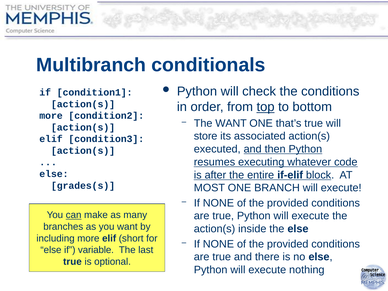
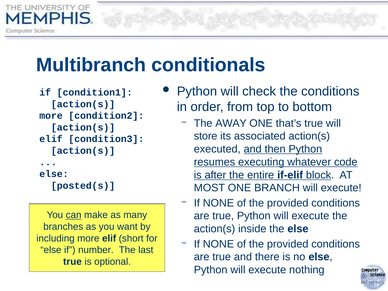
top underline: present -> none
The WANT: WANT -> AWAY
grades(s: grades(s -> posted(s
variable: variable -> number
